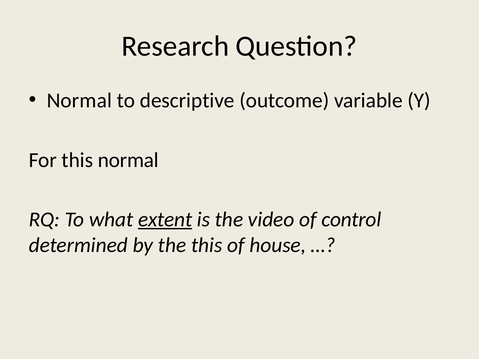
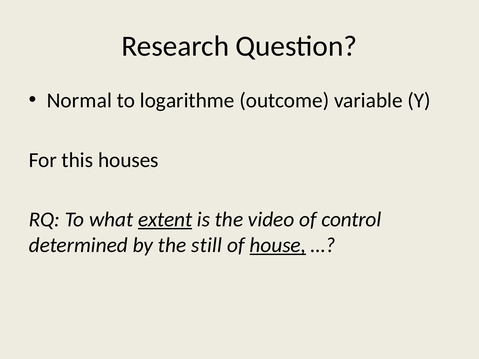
descriptive: descriptive -> logarithme
this normal: normal -> houses
the this: this -> still
house underline: none -> present
